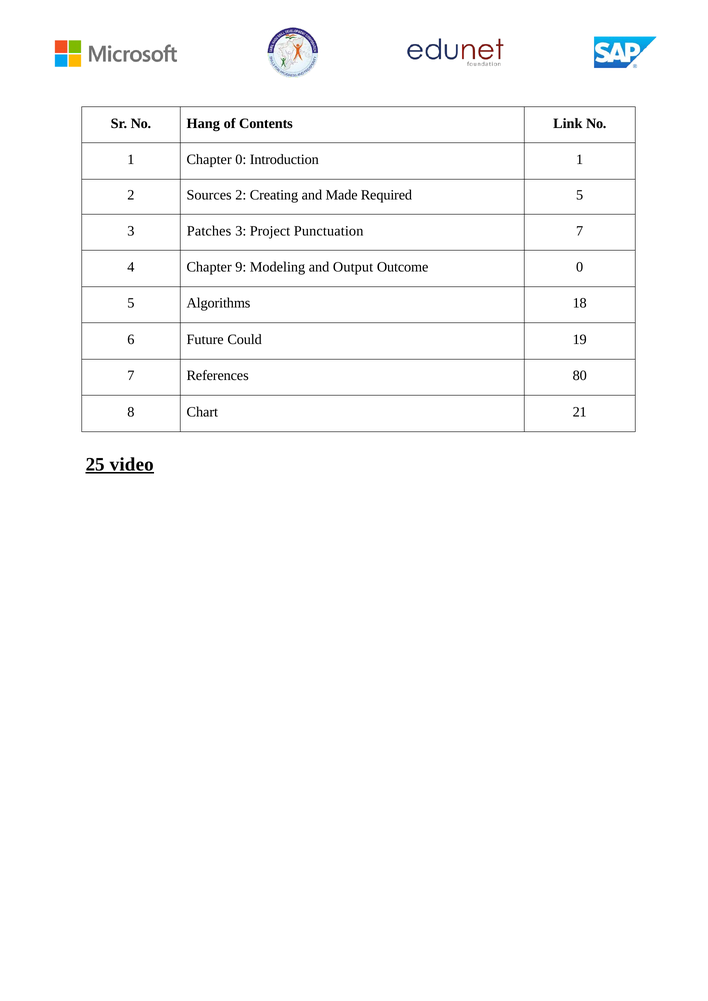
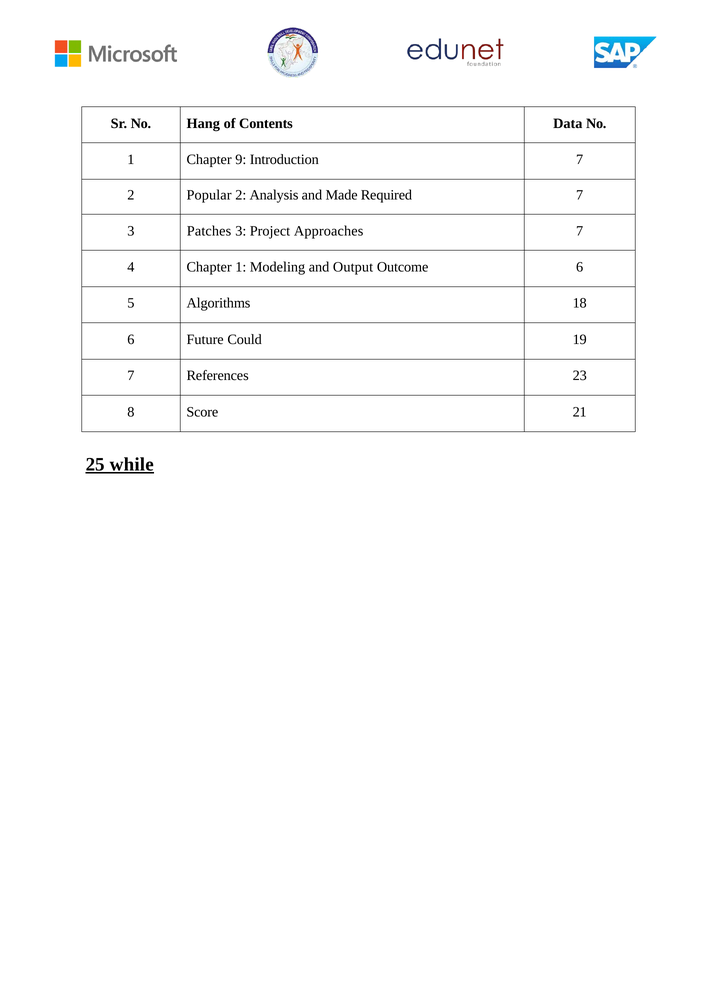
Link: Link -> Data
Chapter 0: 0 -> 9
Introduction 1: 1 -> 7
Sources: Sources -> Popular
Creating: Creating -> Analysis
Required 5: 5 -> 7
Punctuation: Punctuation -> Approaches
Chapter 9: 9 -> 1
Outcome 0: 0 -> 6
80: 80 -> 23
Chart: Chart -> Score
video: video -> while
